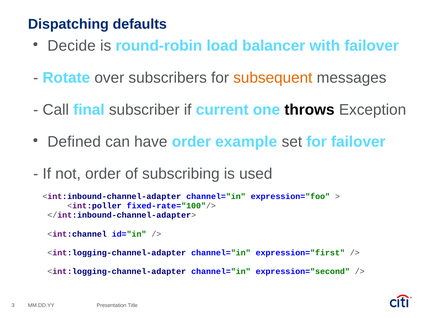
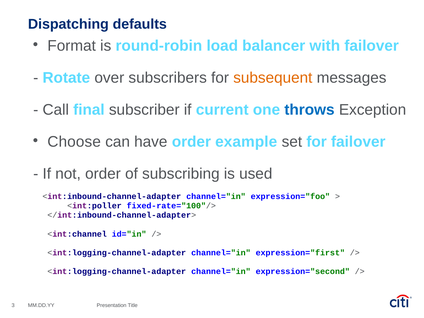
Decide: Decide -> Format
throws colour: black -> blue
Defined: Defined -> Choose
